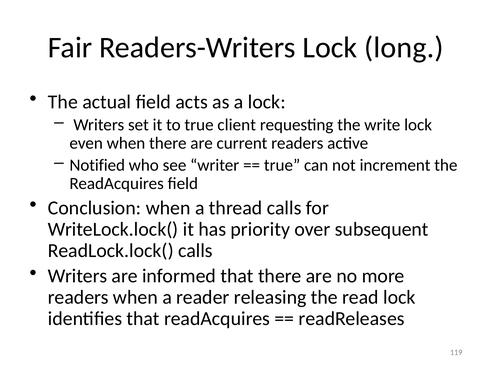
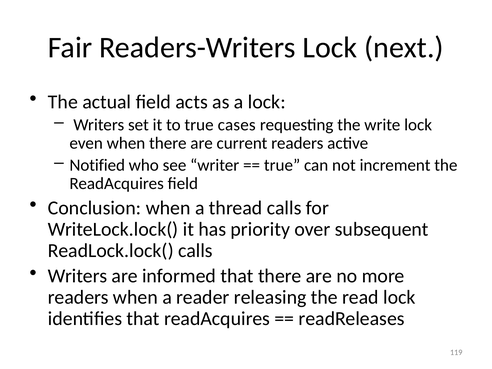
long: long -> next
client: client -> cases
